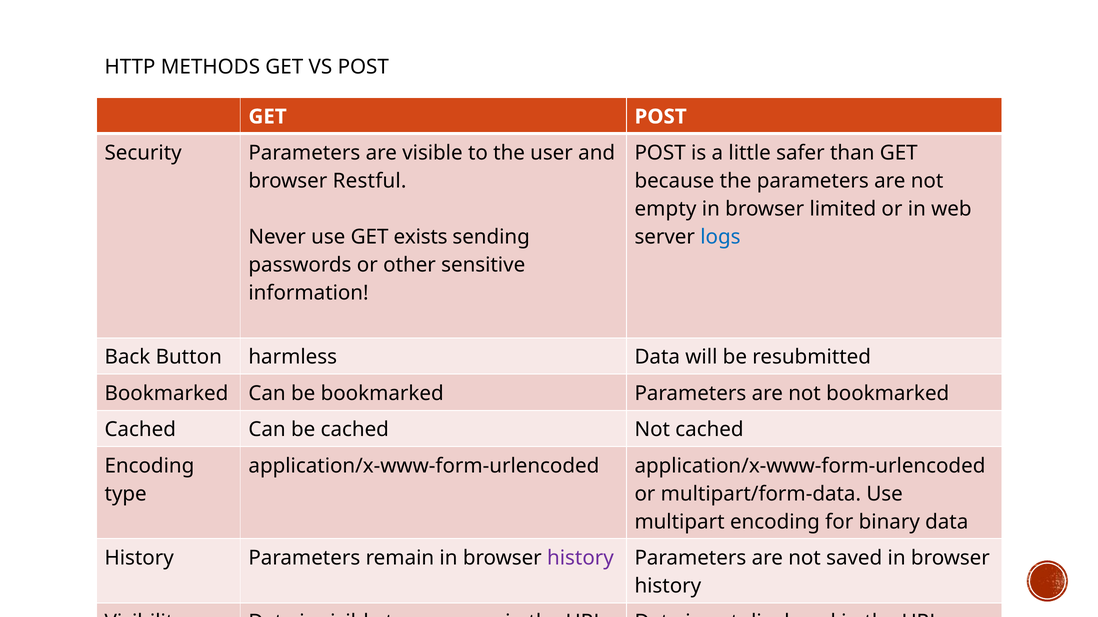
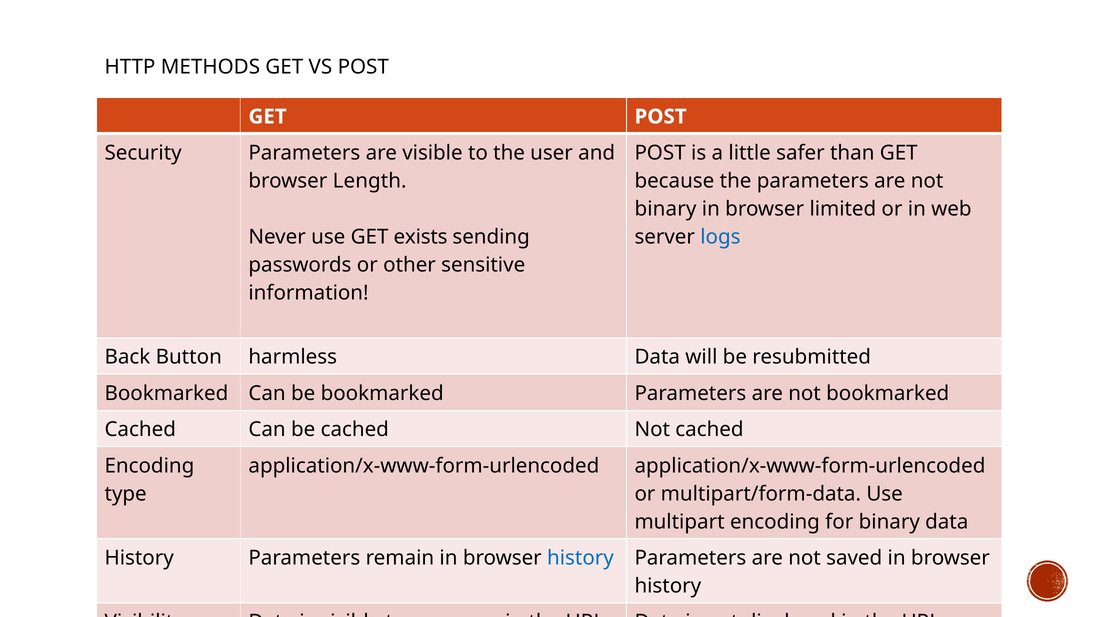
Restful: Restful -> Length
empty at (665, 209): empty -> binary
history at (580, 559) colour: purple -> blue
